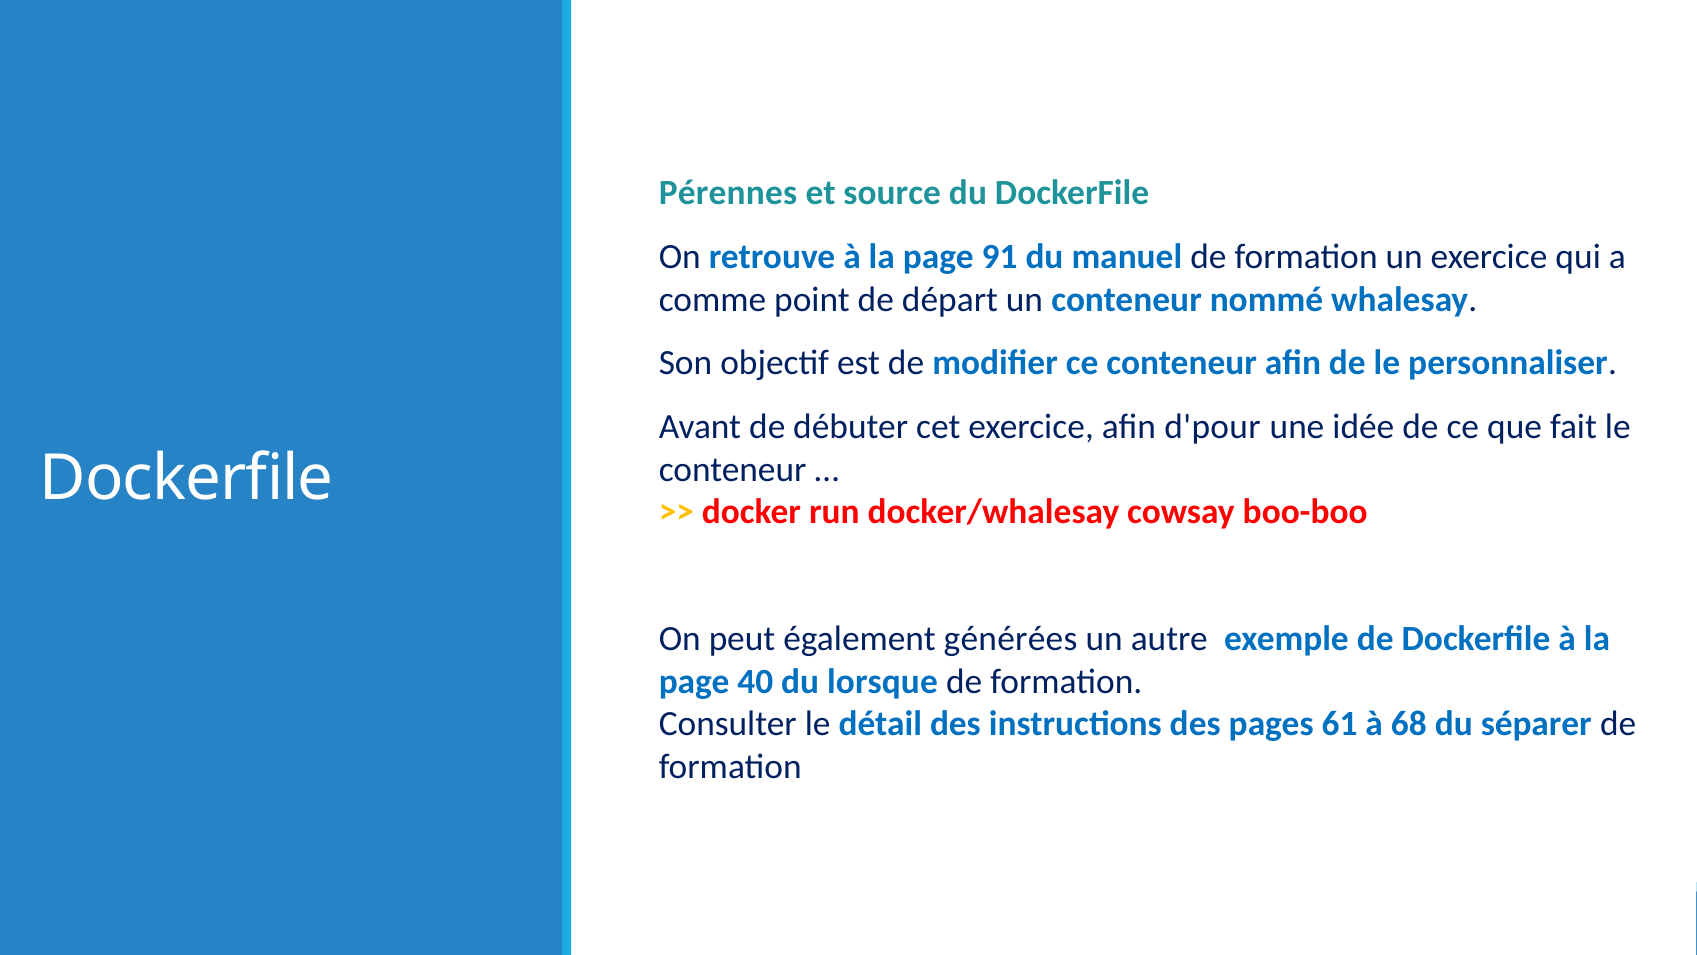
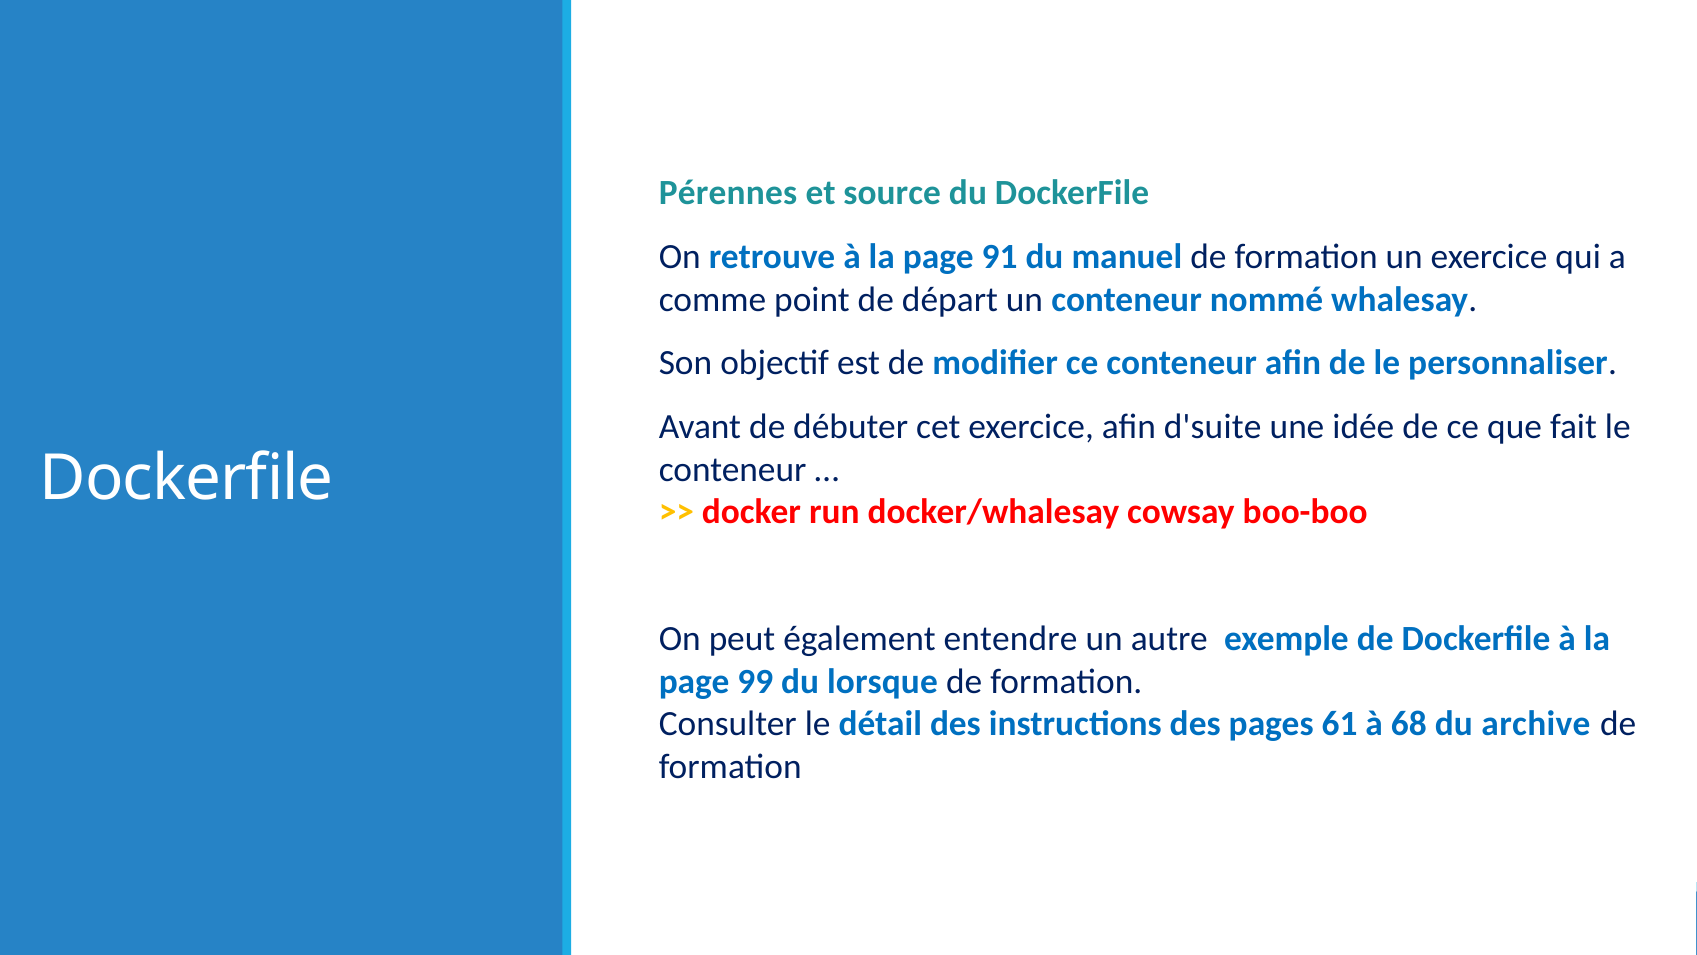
d'pour: d'pour -> d'suite
générées: générées -> entendre
40: 40 -> 99
séparer: séparer -> archive
